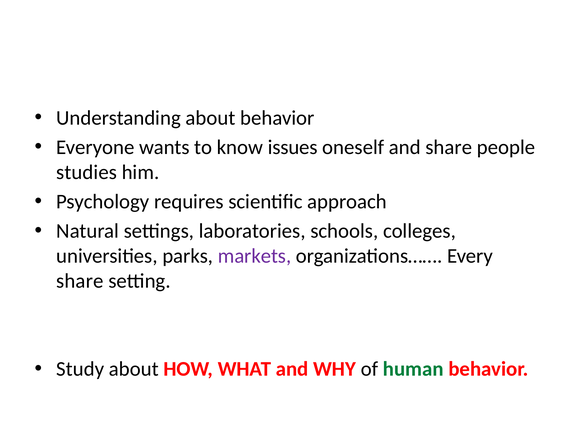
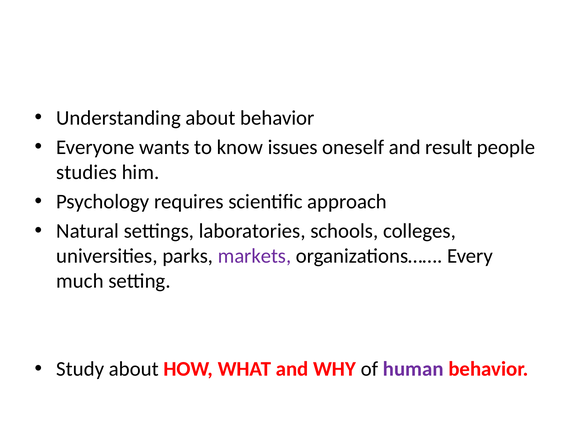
and share: share -> result
share at (80, 281): share -> much
human colour: green -> purple
